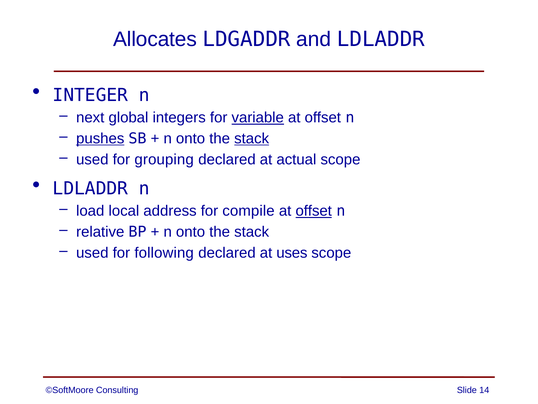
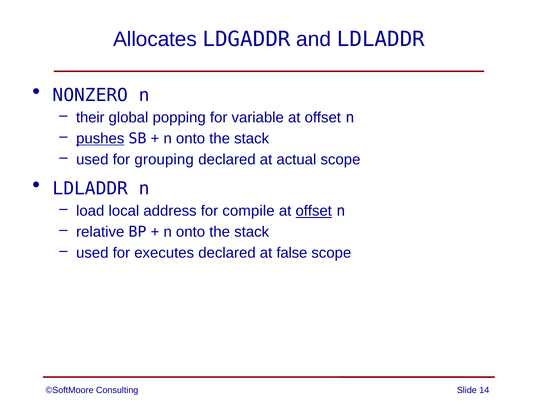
INTEGER: INTEGER -> NONZERO
next: next -> their
integers: integers -> popping
variable underline: present -> none
stack at (252, 138) underline: present -> none
following: following -> executes
uses: uses -> false
